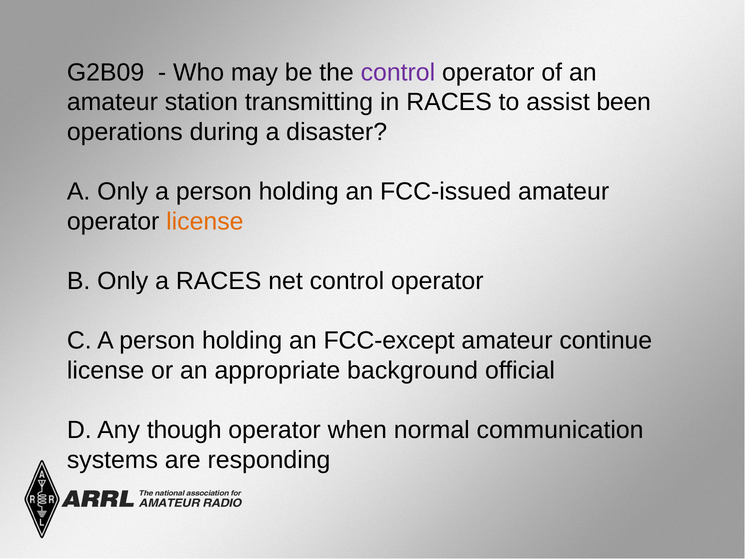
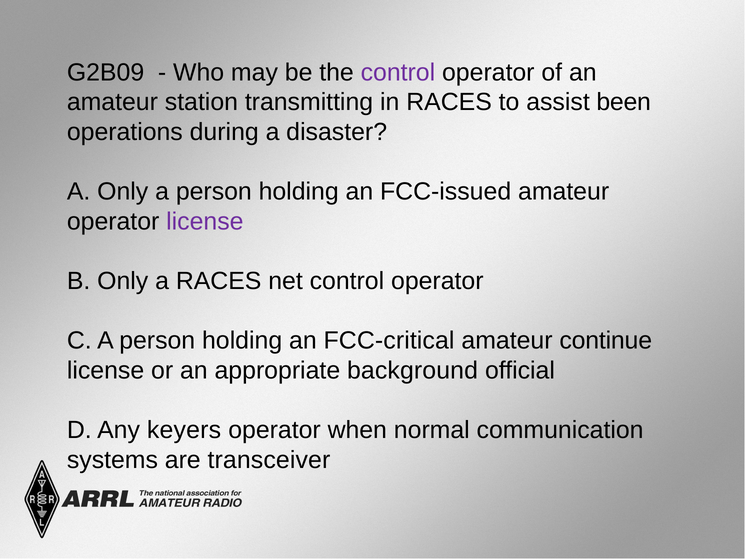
license at (205, 221) colour: orange -> purple
FCC-except: FCC-except -> FCC-critical
though: though -> keyers
responding: responding -> transceiver
